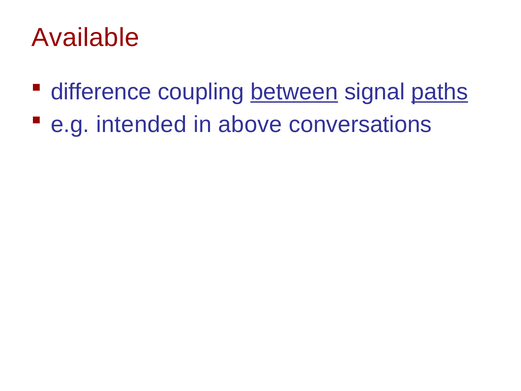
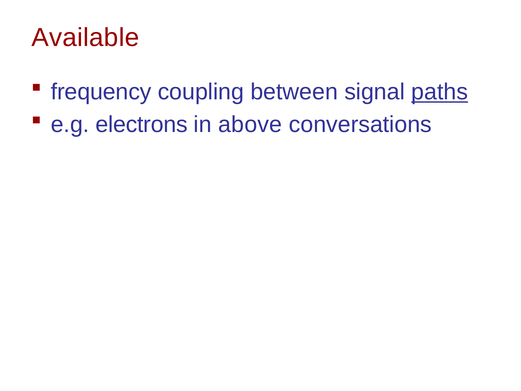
difference: difference -> frequency
between underline: present -> none
intended: intended -> electrons
